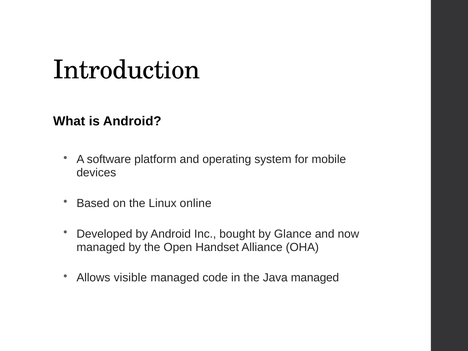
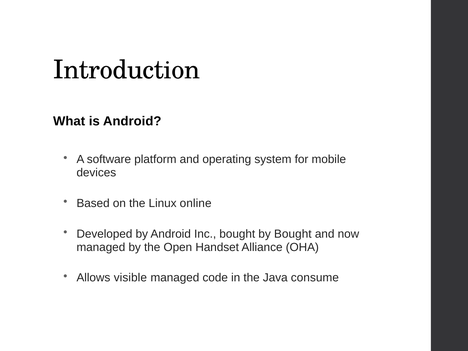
by Glance: Glance -> Bought
Java managed: managed -> consume
